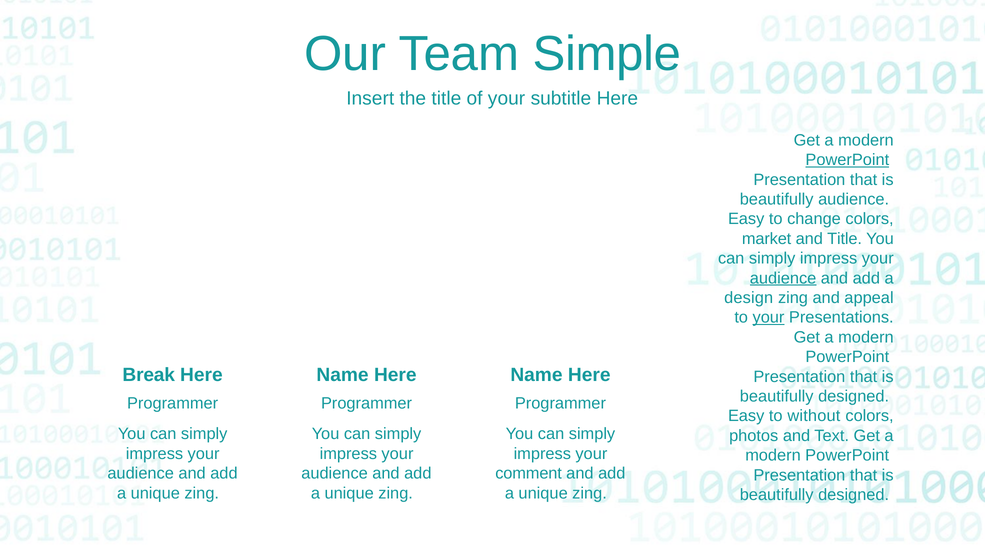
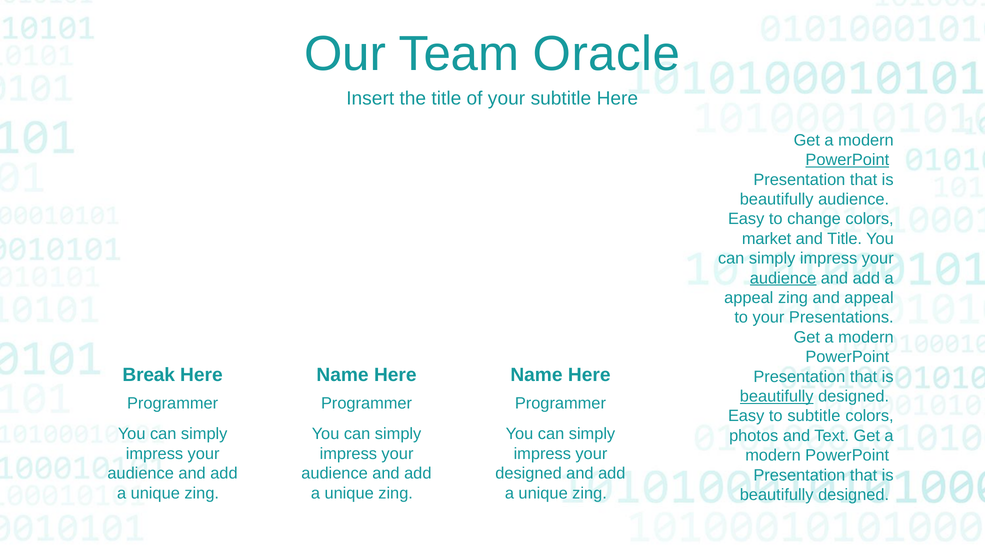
Simple: Simple -> Oracle
design at (749, 298): design -> appeal
your at (769, 318) underline: present -> none
beautifully at (777, 396) underline: none -> present
to without: without -> subtitle
comment at (529, 473): comment -> designed
